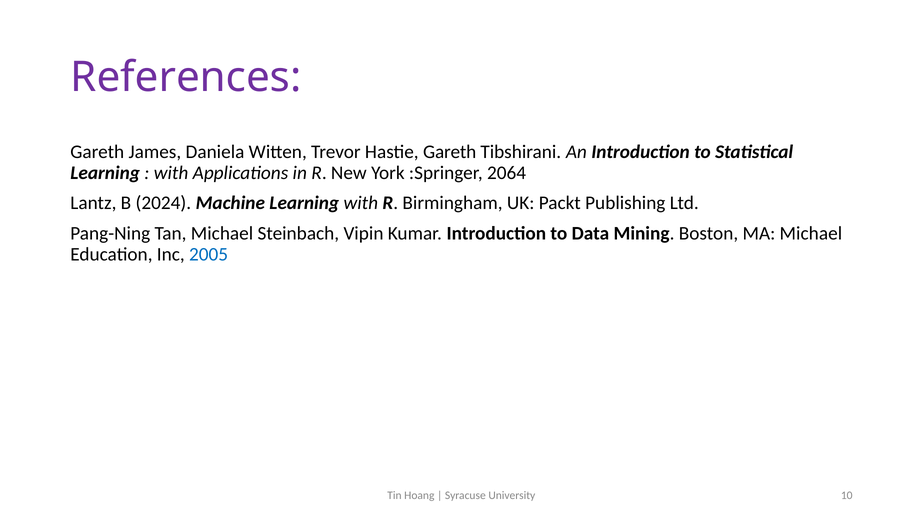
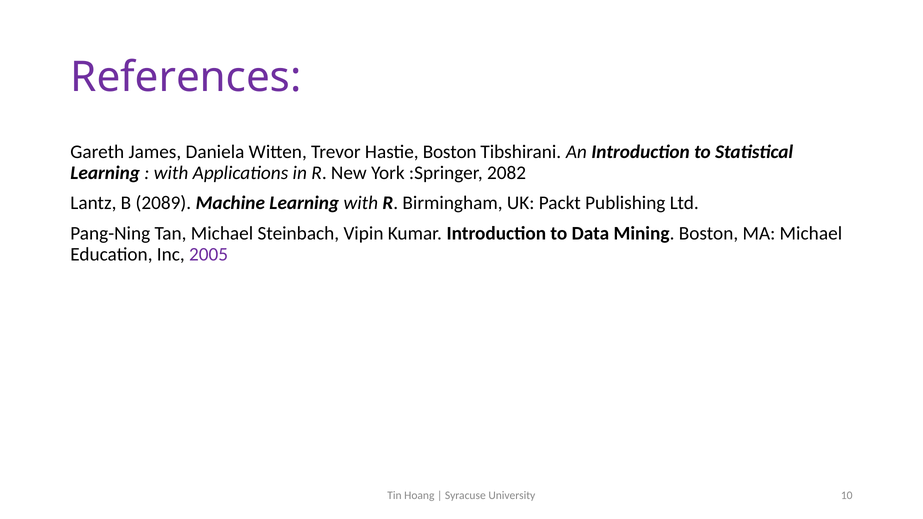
Hastie Gareth: Gareth -> Boston
2064: 2064 -> 2082
2024: 2024 -> 2089
2005 colour: blue -> purple
